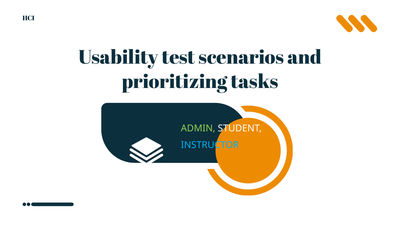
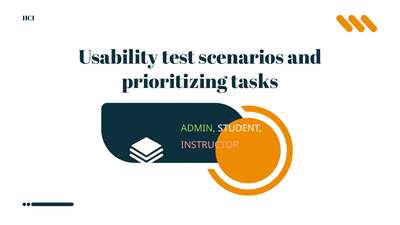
INSTRUCTOR colour: light blue -> pink
